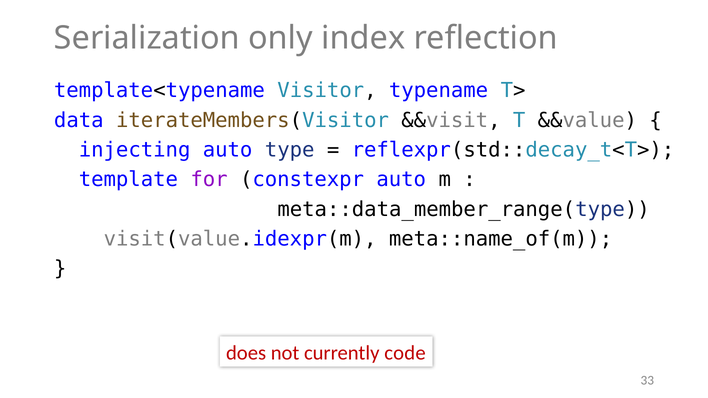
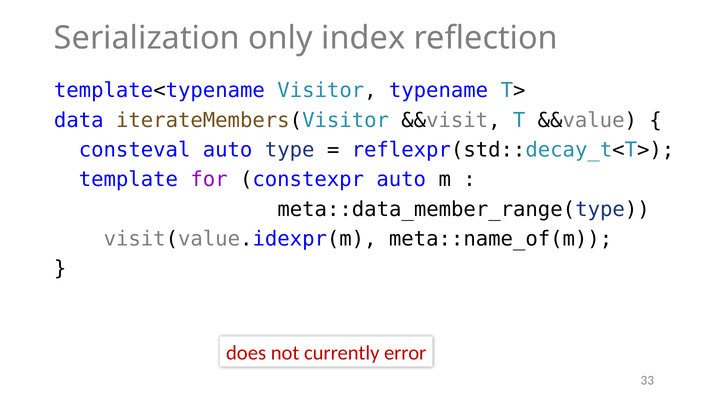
injecting: injecting -> consteval
code: code -> error
